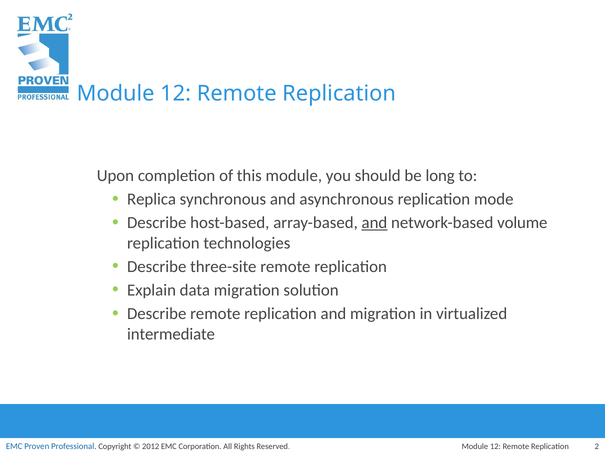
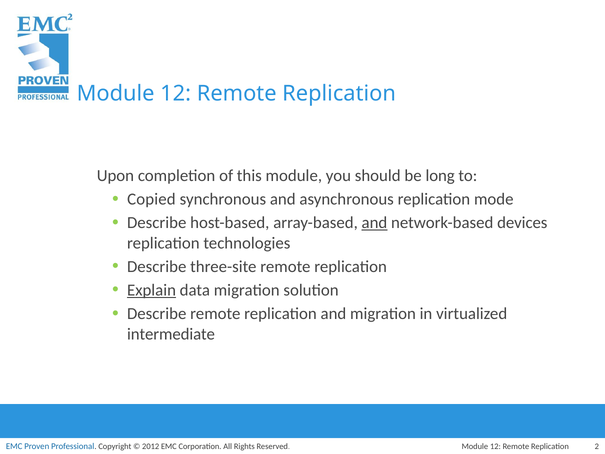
Replica: Replica -> Copied
volume: volume -> devices
Explain underline: none -> present
